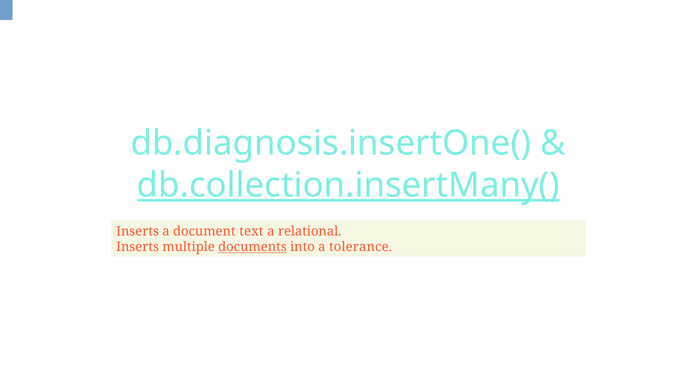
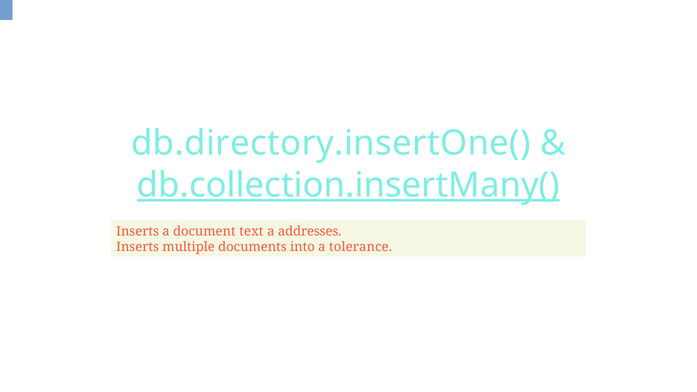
db.diagnosis.insertOne(: db.diagnosis.insertOne( -> db.directory.insertOne(
relational: relational -> addresses
documents underline: present -> none
